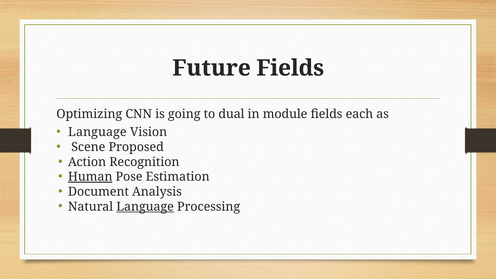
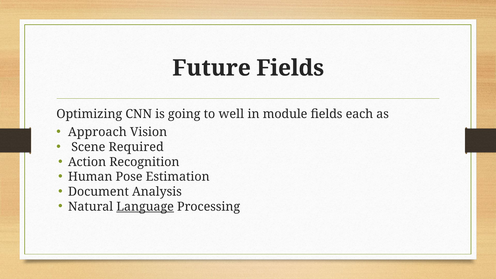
dual: dual -> well
Language at (97, 132): Language -> Approach
Proposed: Proposed -> Required
Human underline: present -> none
